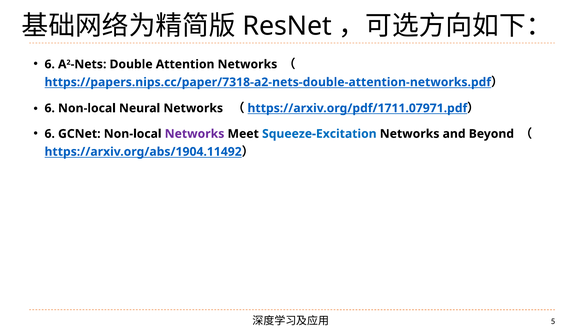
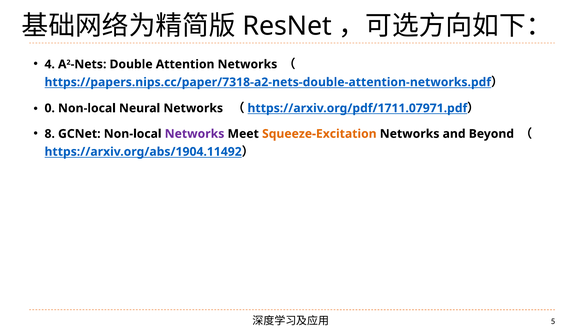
6 at (50, 64): 6 -> 4
6 at (50, 108): 6 -> 0
6 at (50, 134): 6 -> 8
Squeeze-Excitation colour: blue -> orange
